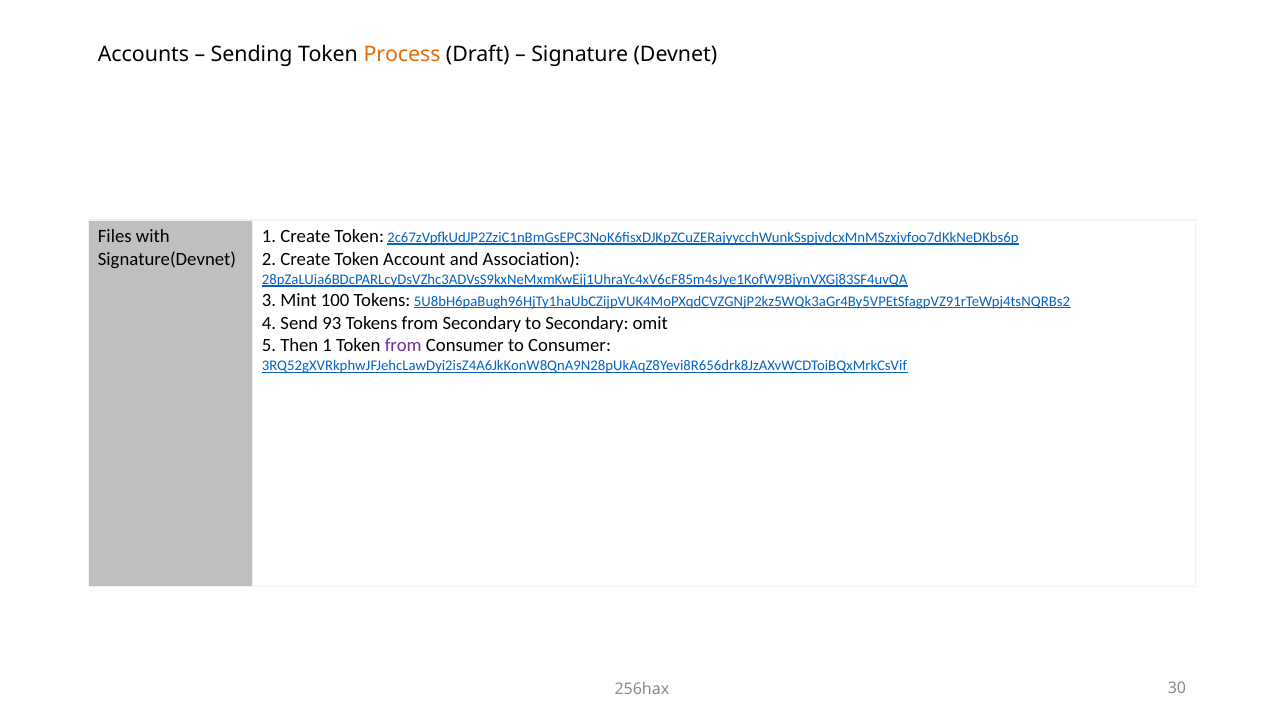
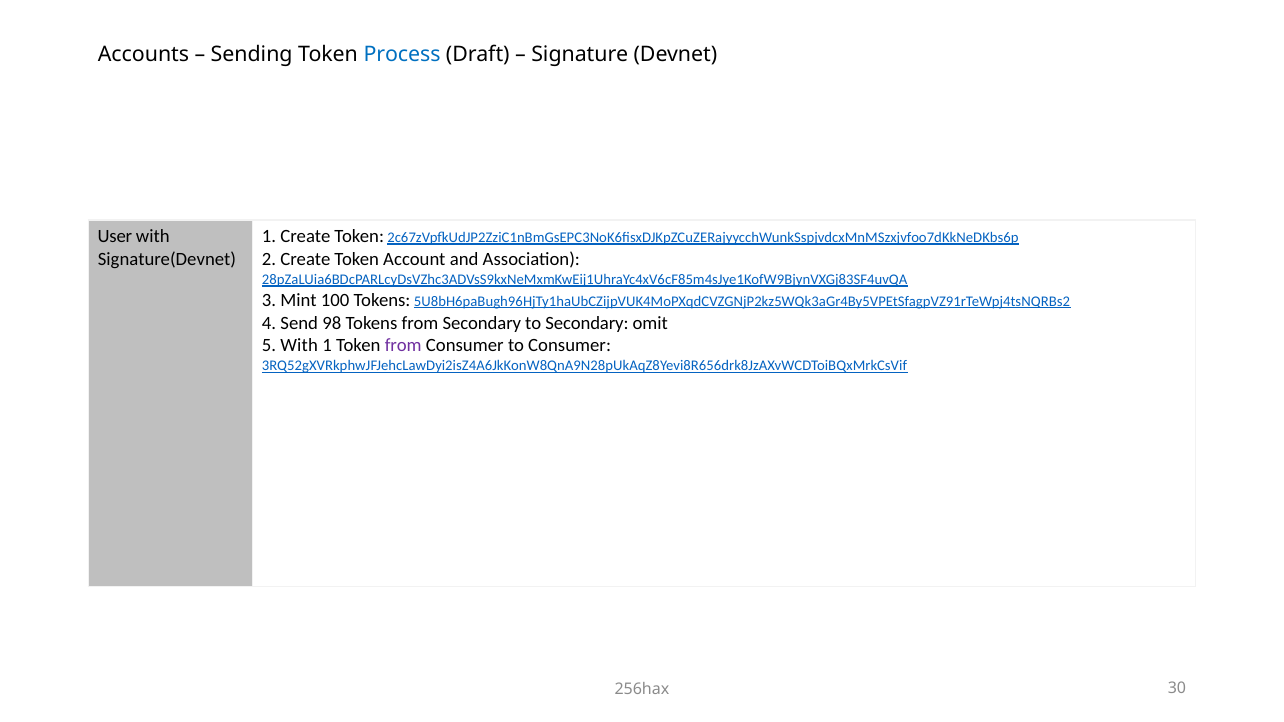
Process colour: orange -> blue
Files: Files -> User
93: 93 -> 98
5 Then: Then -> With
